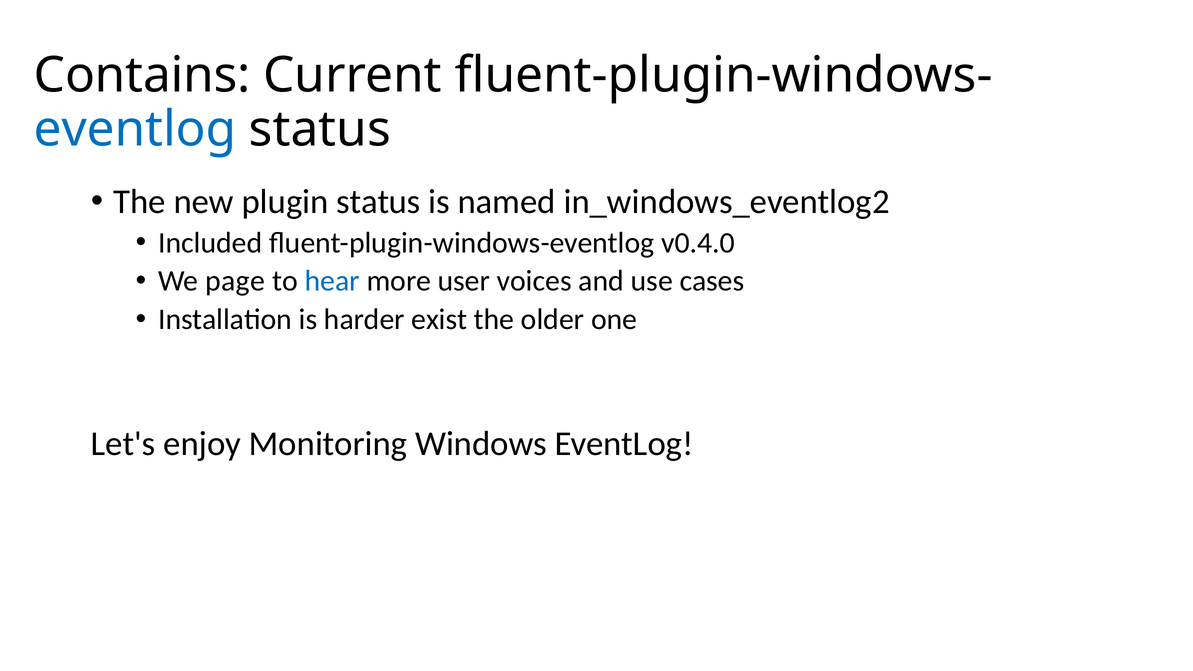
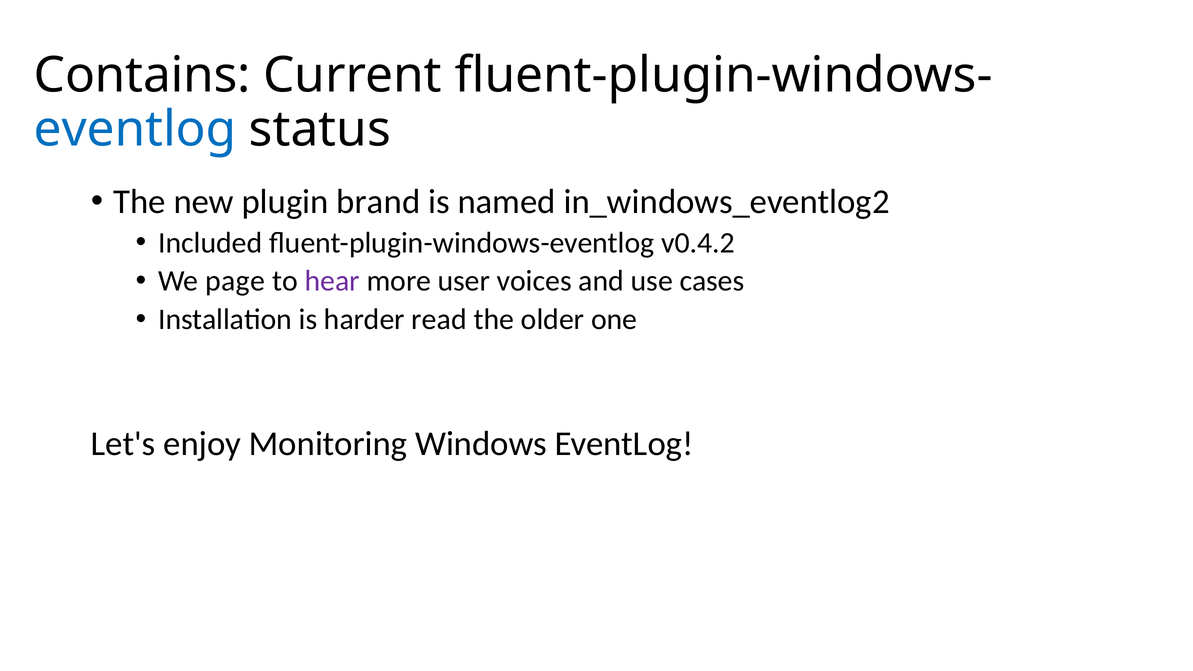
plugin status: status -> brand
v0.4.0: v0.4.0 -> v0.4.2
hear colour: blue -> purple
exist: exist -> read
